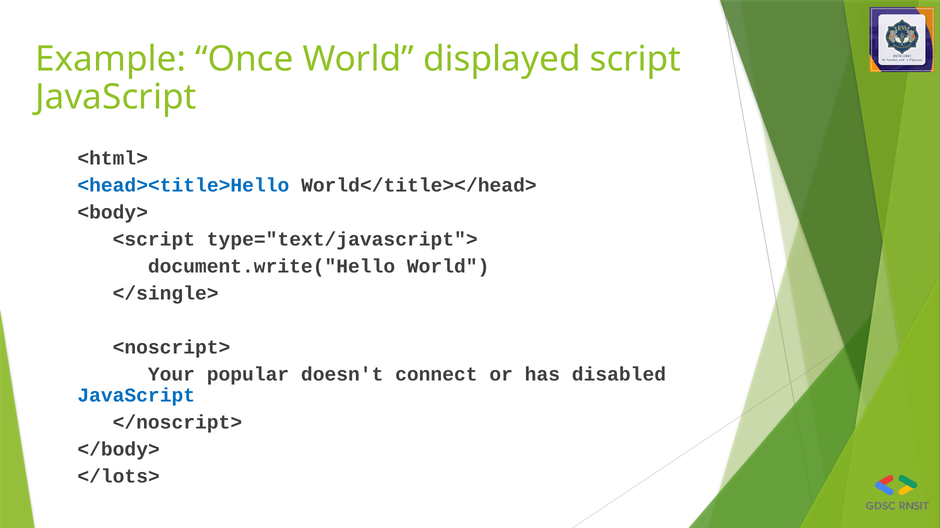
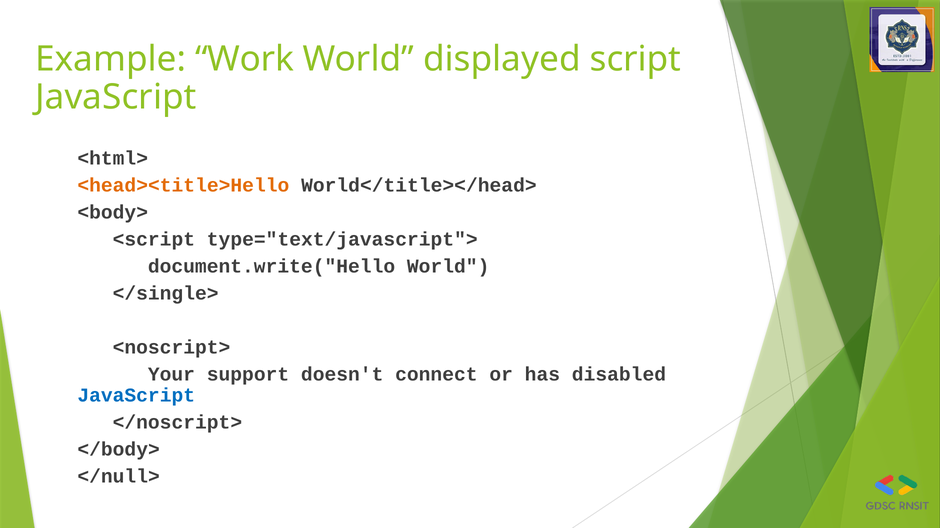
Once: Once -> Work
<head><title>Hello colour: blue -> orange
popular: popular -> support
</lots>: </lots> -> </null>
